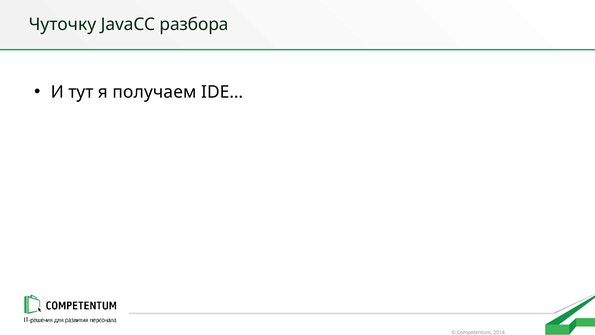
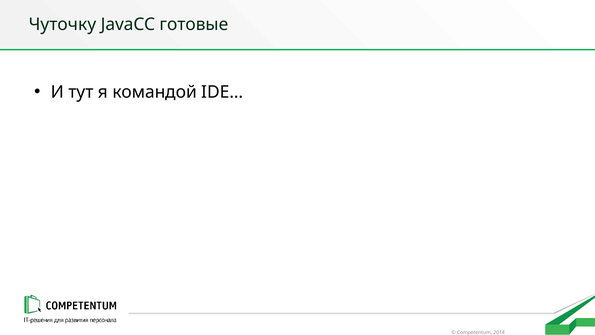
разбора: разбора -> готовые
получаем: получаем -> командой
